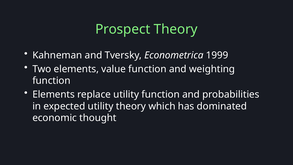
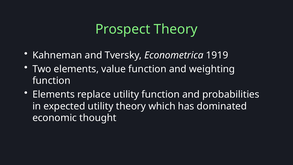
1999: 1999 -> 1919
